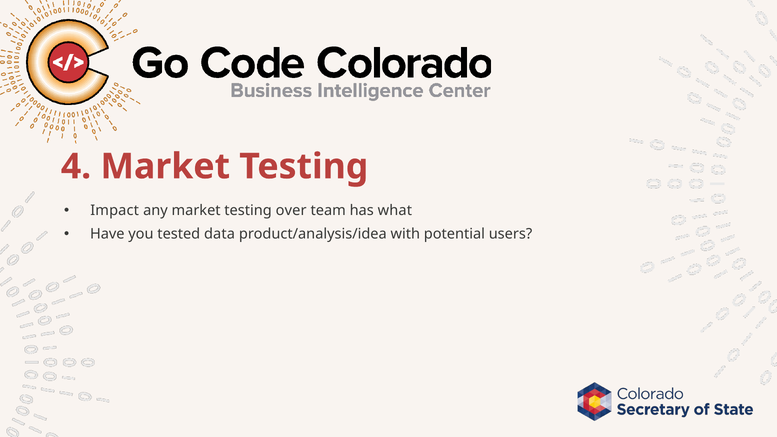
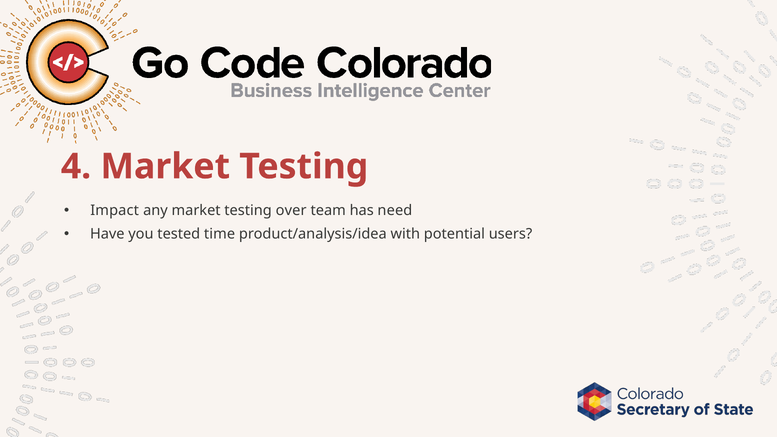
what: what -> need
data: data -> time
